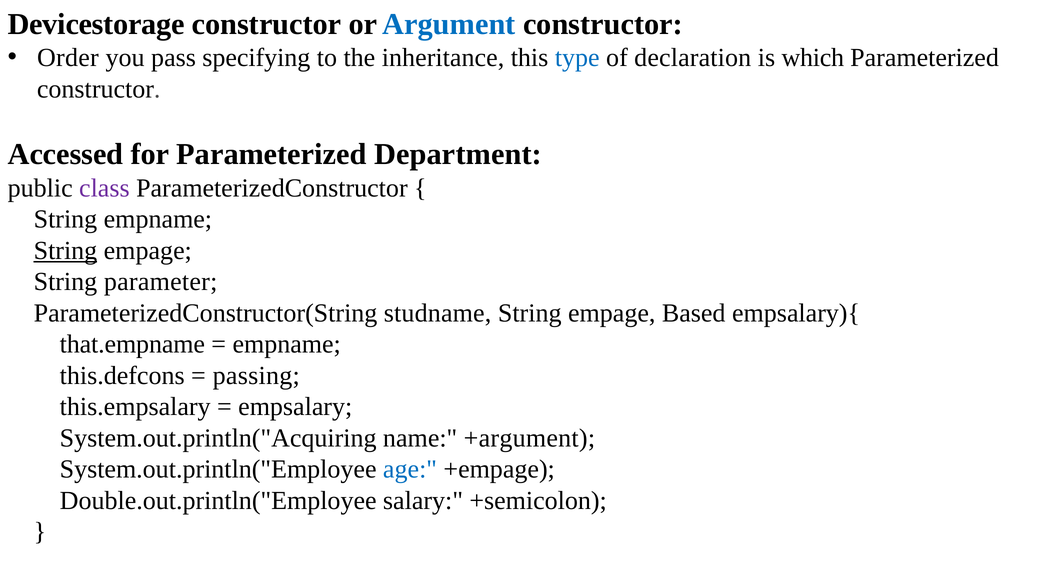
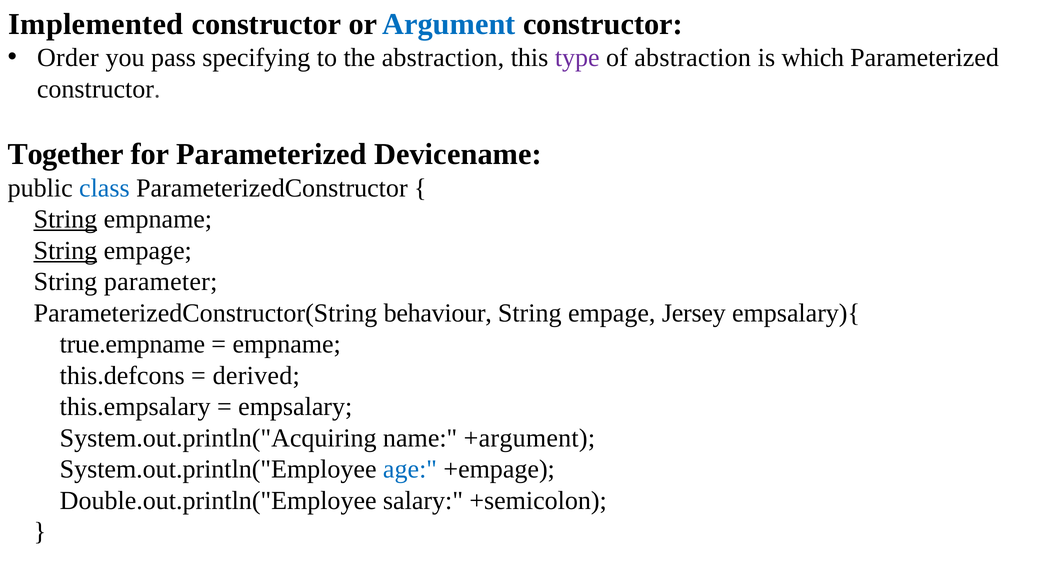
Devicestorage: Devicestorage -> Implemented
the inheritance: inheritance -> abstraction
type colour: blue -> purple
of declaration: declaration -> abstraction
Accessed: Accessed -> Together
Department: Department -> Devicename
class colour: purple -> blue
String at (65, 219) underline: none -> present
studname: studname -> behaviour
Based: Based -> Jersey
that.empname: that.empname -> true.empname
passing: passing -> derived
